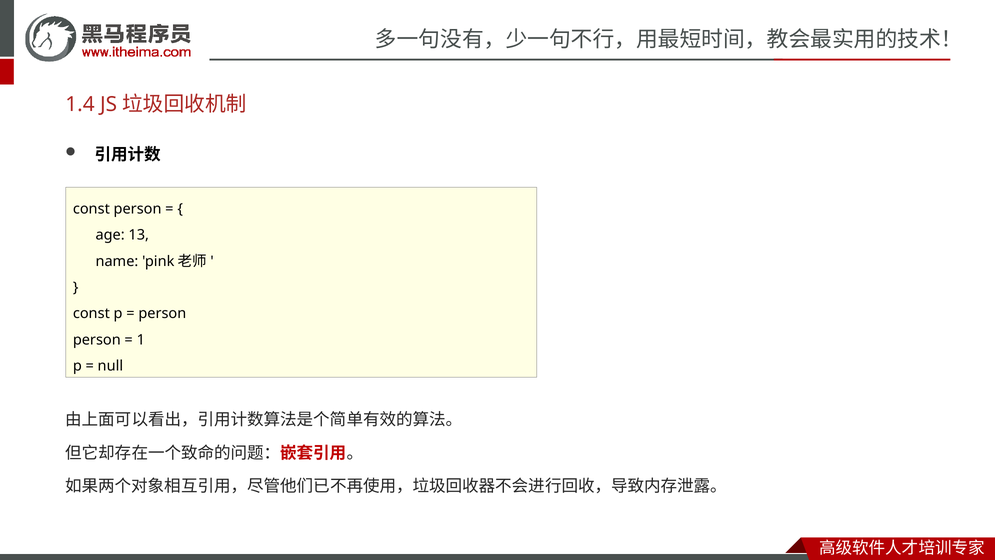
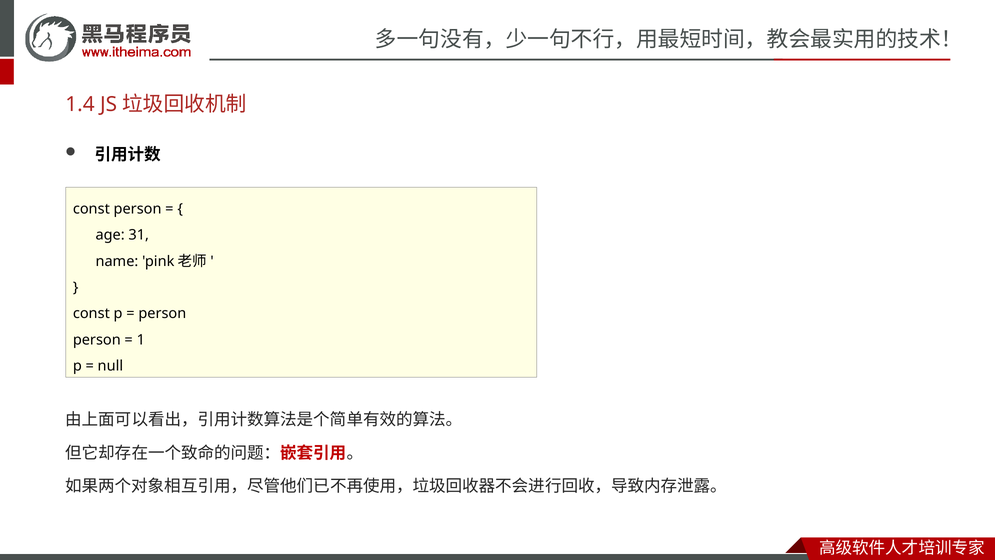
13: 13 -> 31
